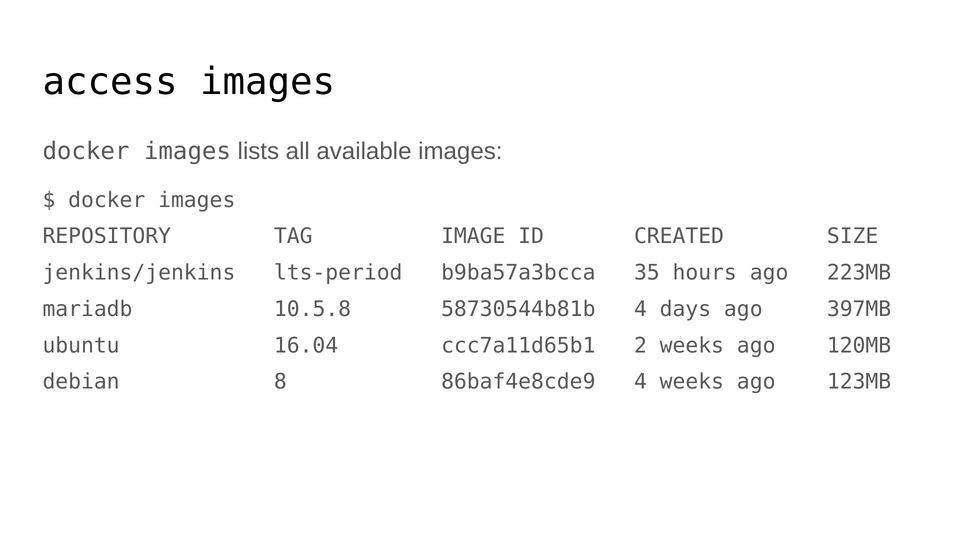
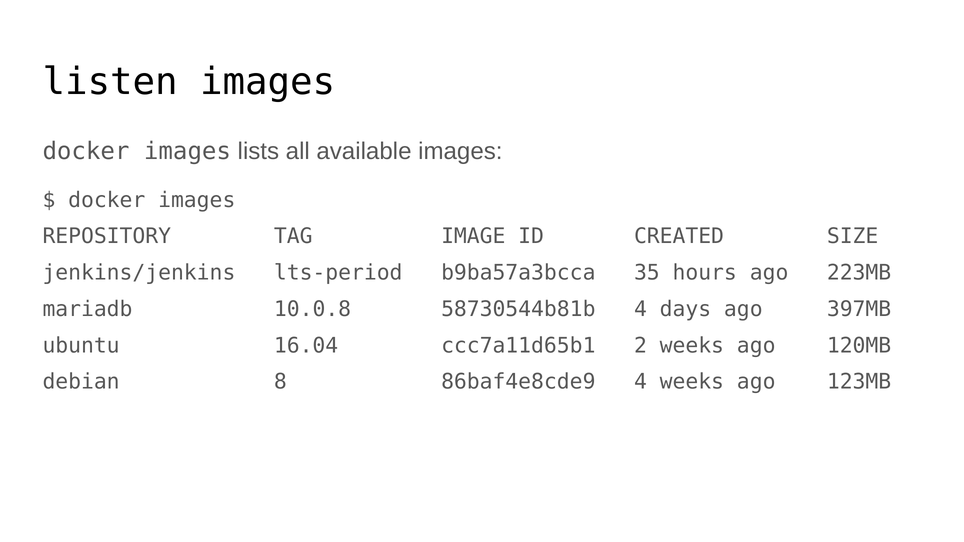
access: access -> listen
10.5.8: 10.5.8 -> 10.0.8
